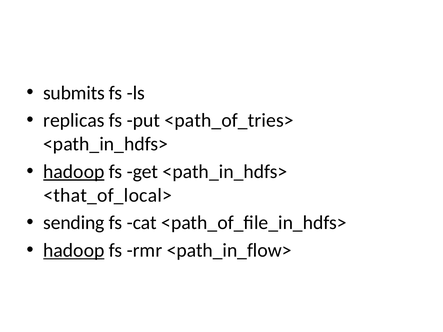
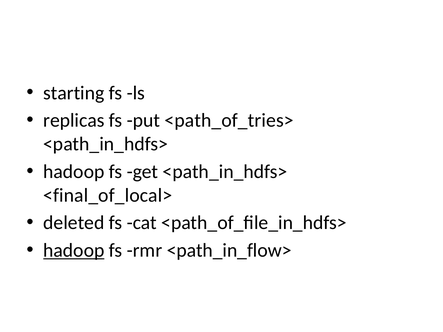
submits: submits -> starting
hadoop at (74, 172) underline: present -> none
<that_of_local>: <that_of_local> -> <final_of_local>
sending: sending -> deleted
